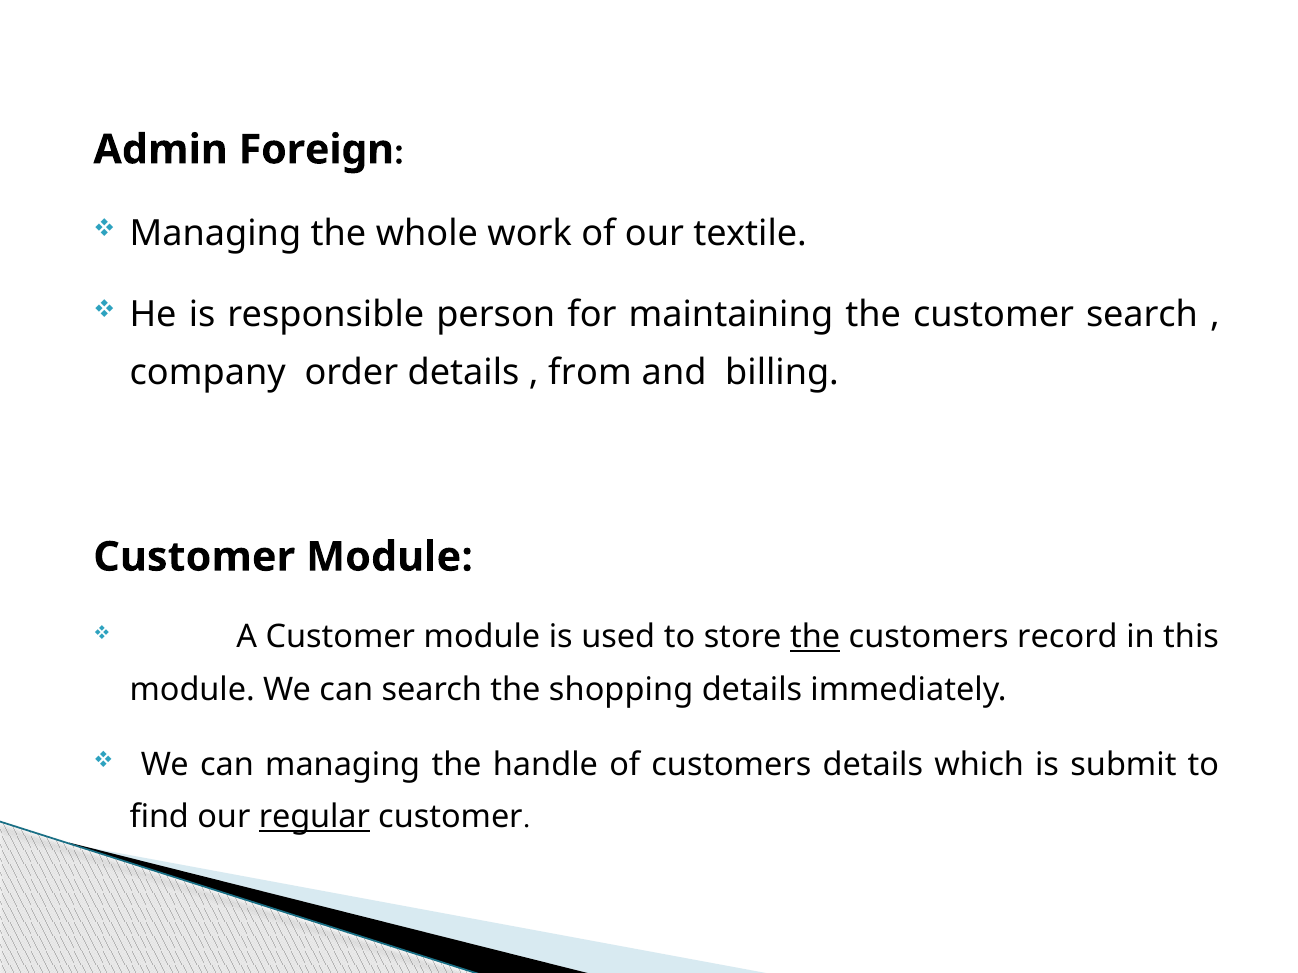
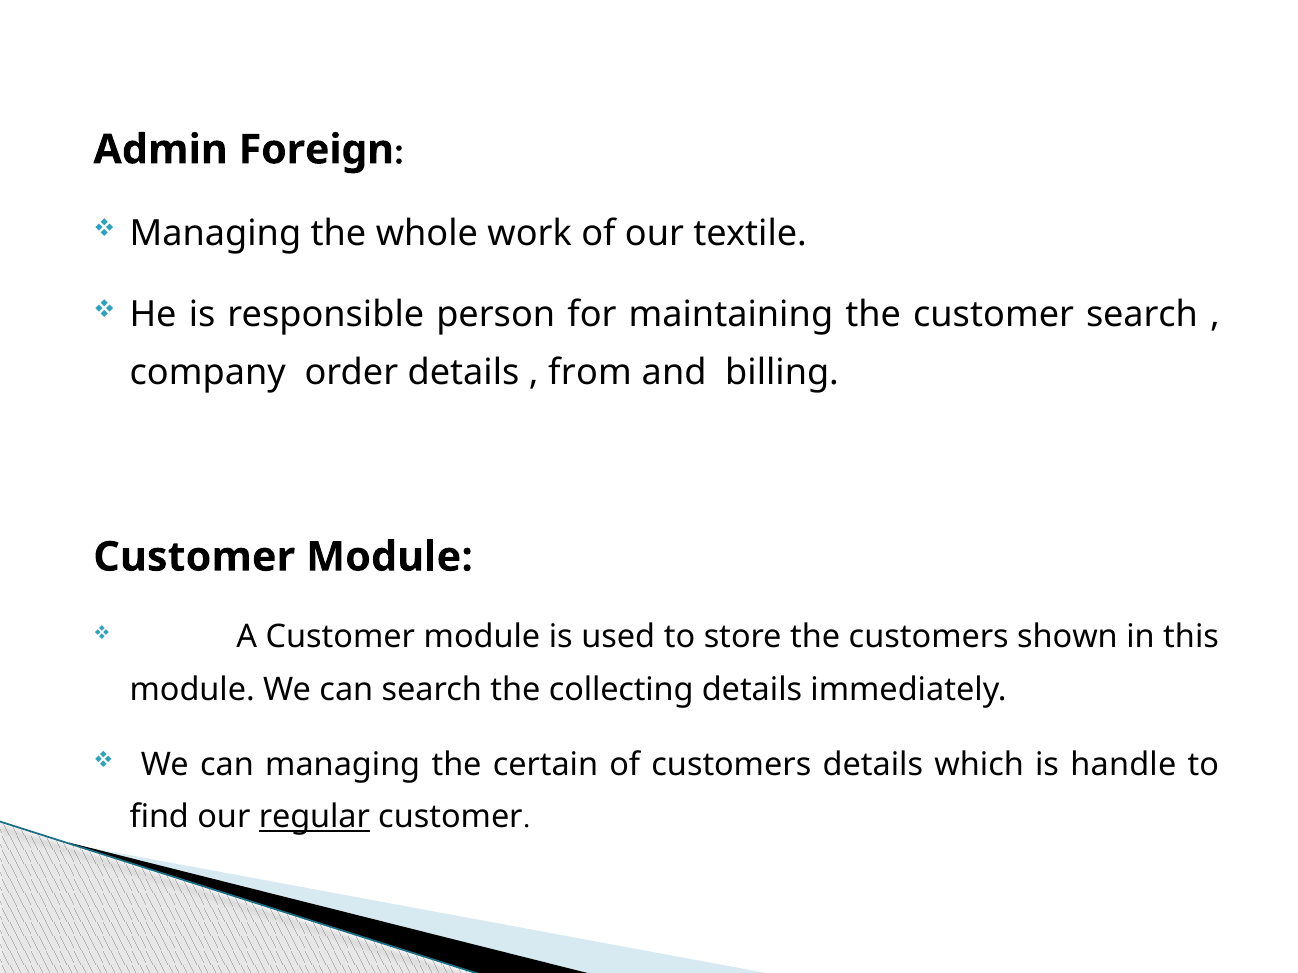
the at (815, 637) underline: present -> none
record: record -> shown
shopping: shopping -> collecting
handle: handle -> certain
submit: submit -> handle
